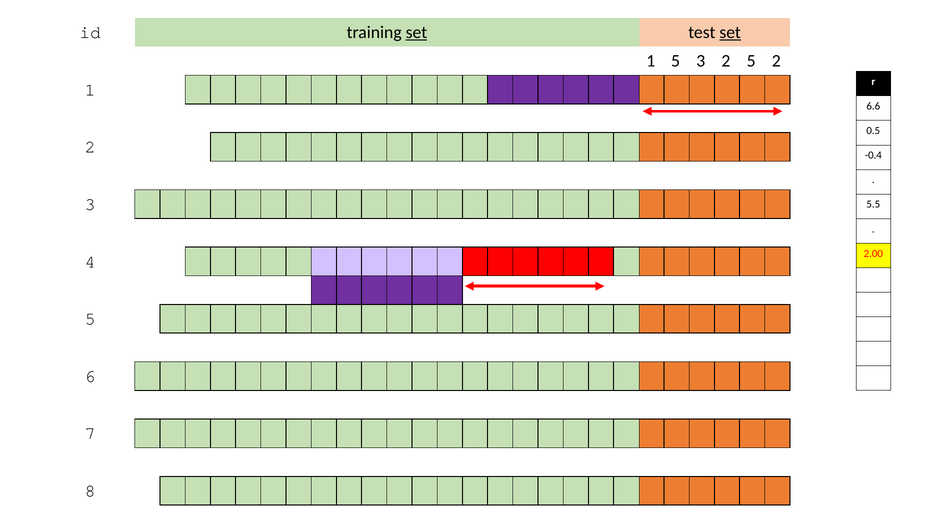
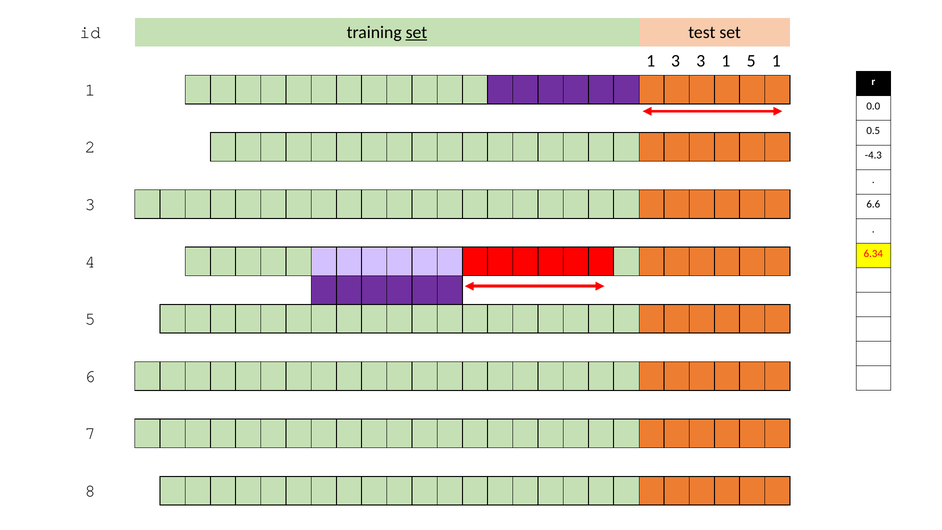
set at (730, 32) underline: present -> none
1 5: 5 -> 3
3 2: 2 -> 1
5 2: 2 -> 1
6.6: 6.6 -> 0.0
-0.4: -0.4 -> -4.3
5.5: 5.5 -> 6.6
2.00: 2.00 -> 6.34
